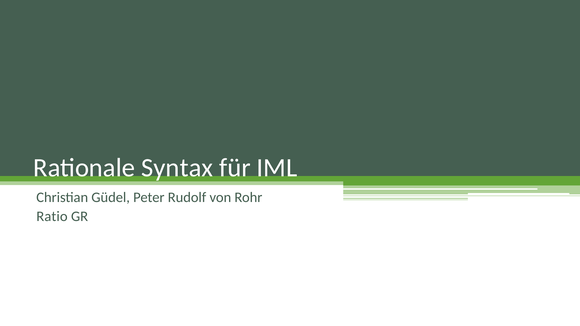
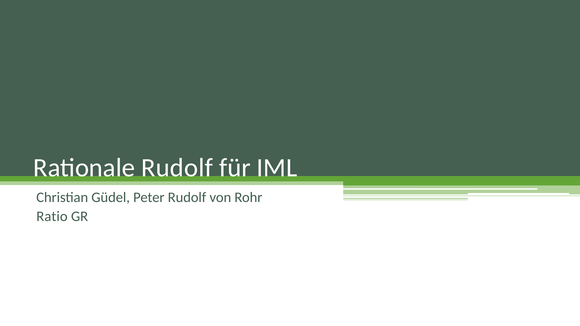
Rationale Syntax: Syntax -> Rudolf
